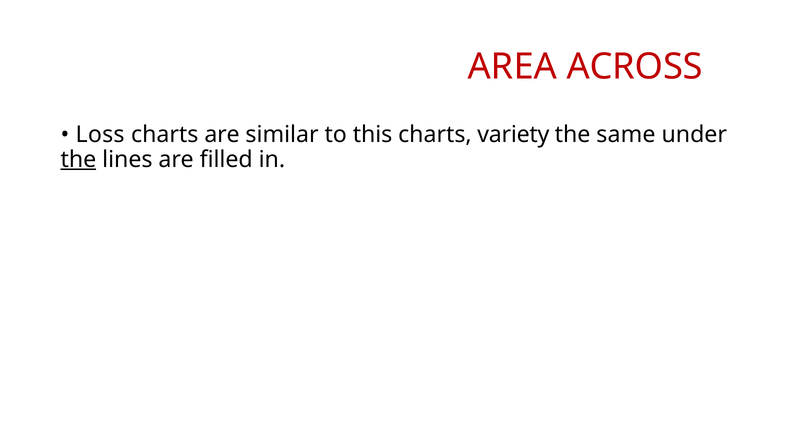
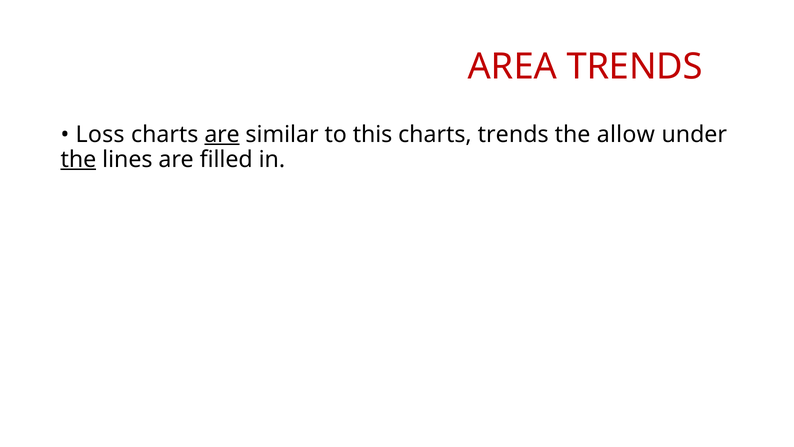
AREA ACROSS: ACROSS -> TRENDS
are at (222, 134) underline: none -> present
charts variety: variety -> trends
same: same -> allow
